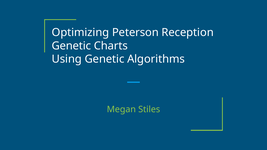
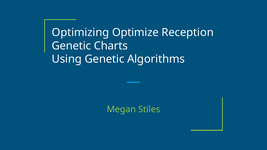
Peterson: Peterson -> Optimize
